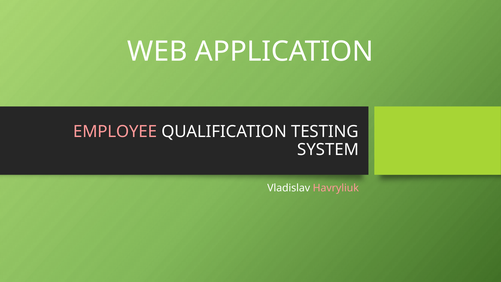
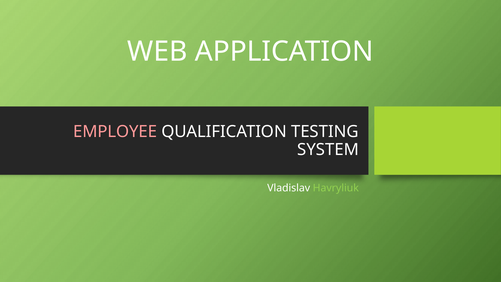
Havryliuk colour: pink -> light green
